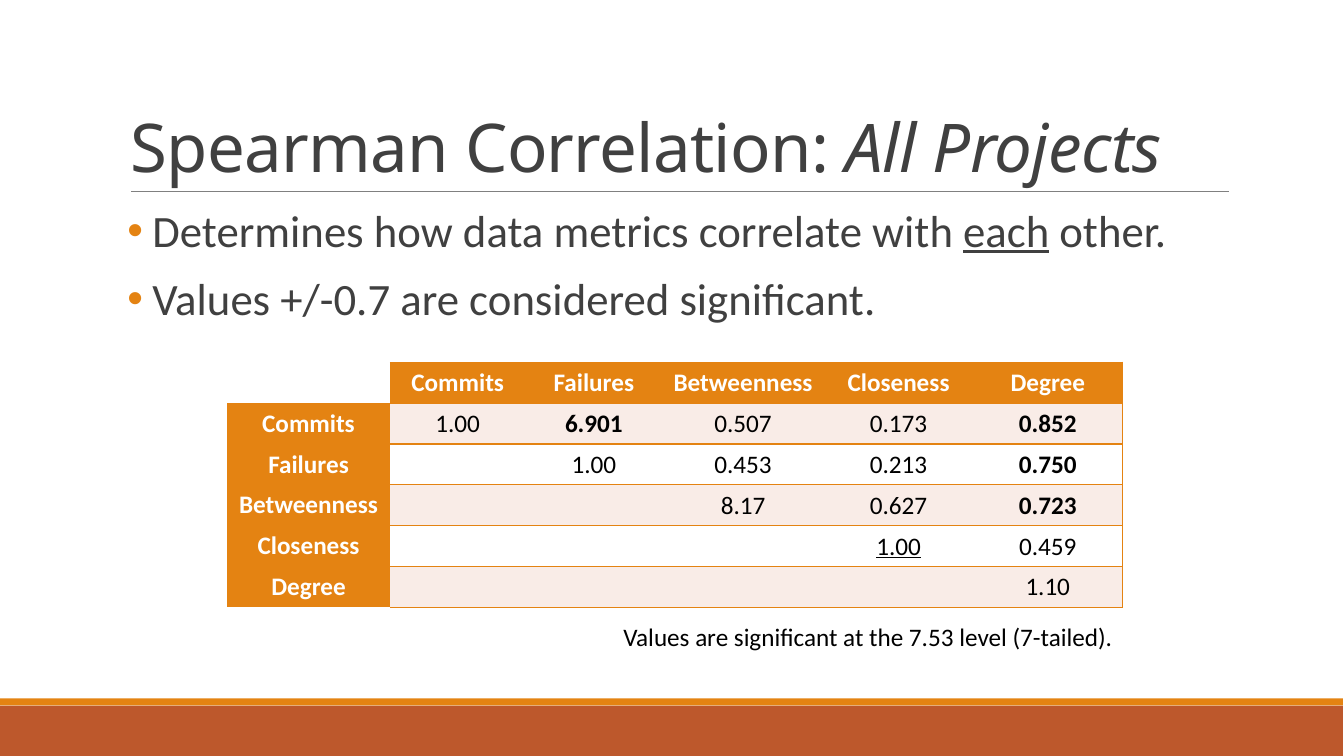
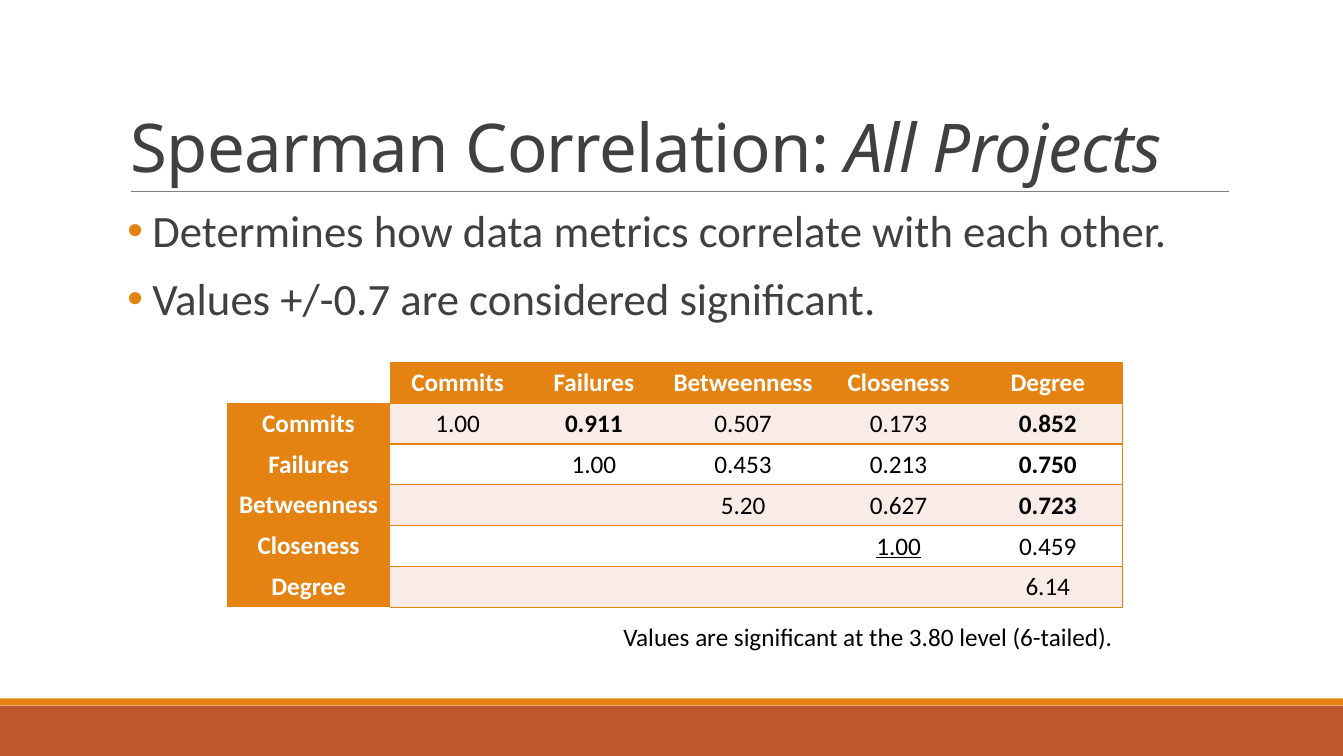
each underline: present -> none
6.901: 6.901 -> 0.911
8.17: 8.17 -> 5.20
1.10: 1.10 -> 6.14
7.53: 7.53 -> 3.80
7-tailed: 7-tailed -> 6-tailed
